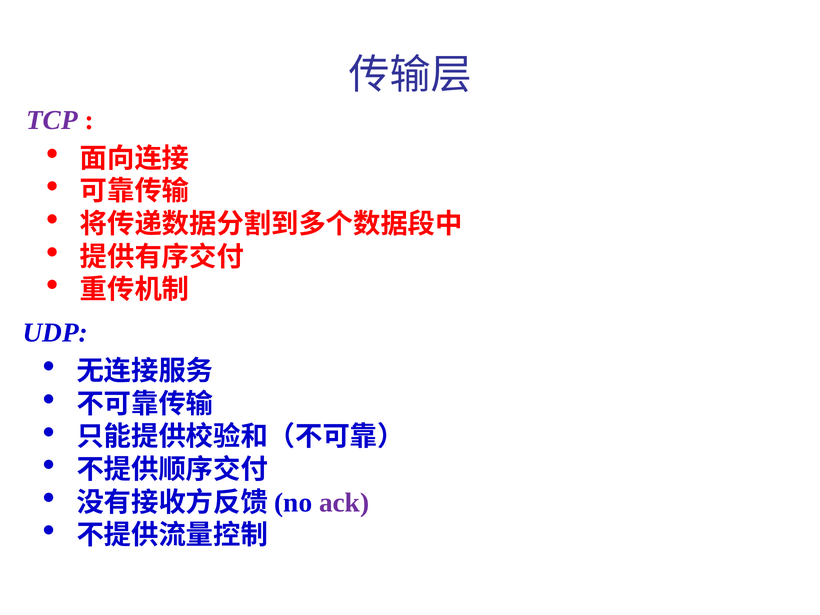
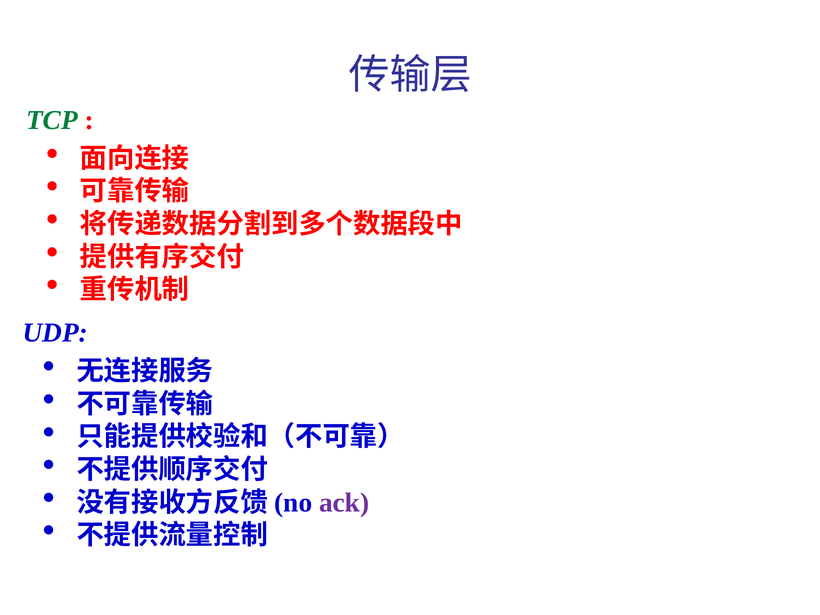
TCP colour: purple -> green
